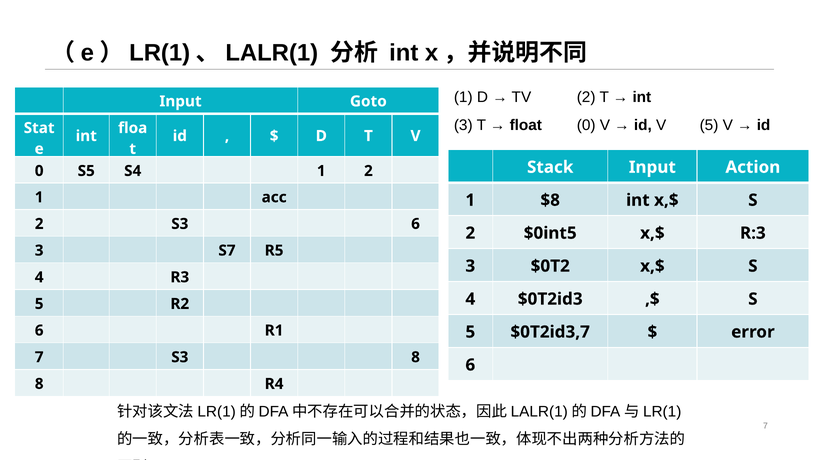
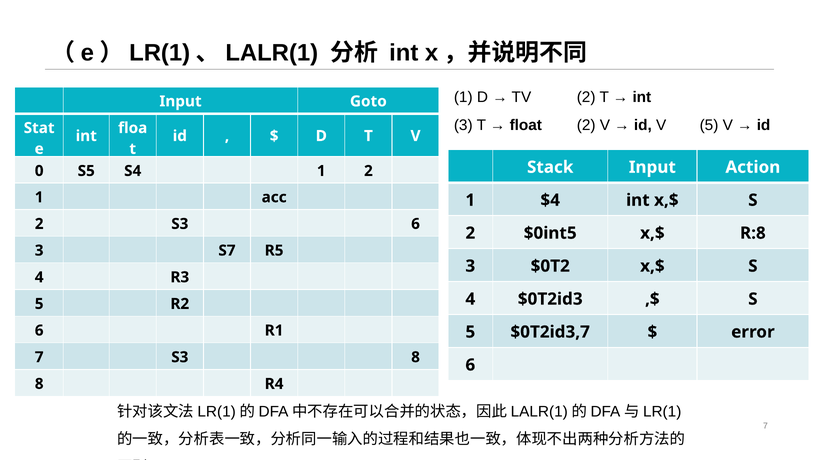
float 0: 0 -> 2
$8: $8 -> $4
R:3: R:3 -> R:8
